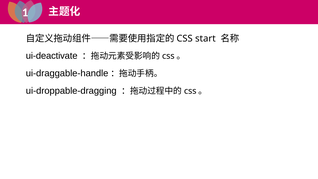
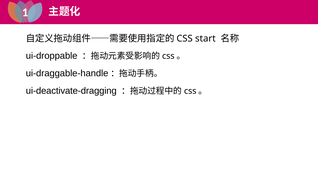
ui-deactivate: ui-deactivate -> ui-droppable
ui-droppable-dragging: ui-droppable-dragging -> ui-deactivate-dragging
